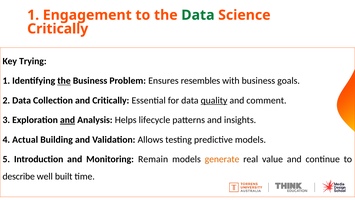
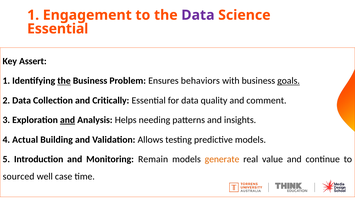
Data at (198, 15) colour: green -> purple
Critically at (58, 29): Critically -> Essential
Trying: Trying -> Assert
resembles: resembles -> behaviors
goals underline: none -> present
quality underline: present -> none
lifecycle: lifecycle -> needing
describe: describe -> sourced
built: built -> case
